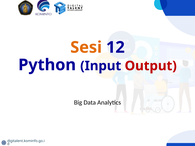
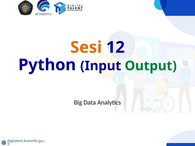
Output colour: red -> green
